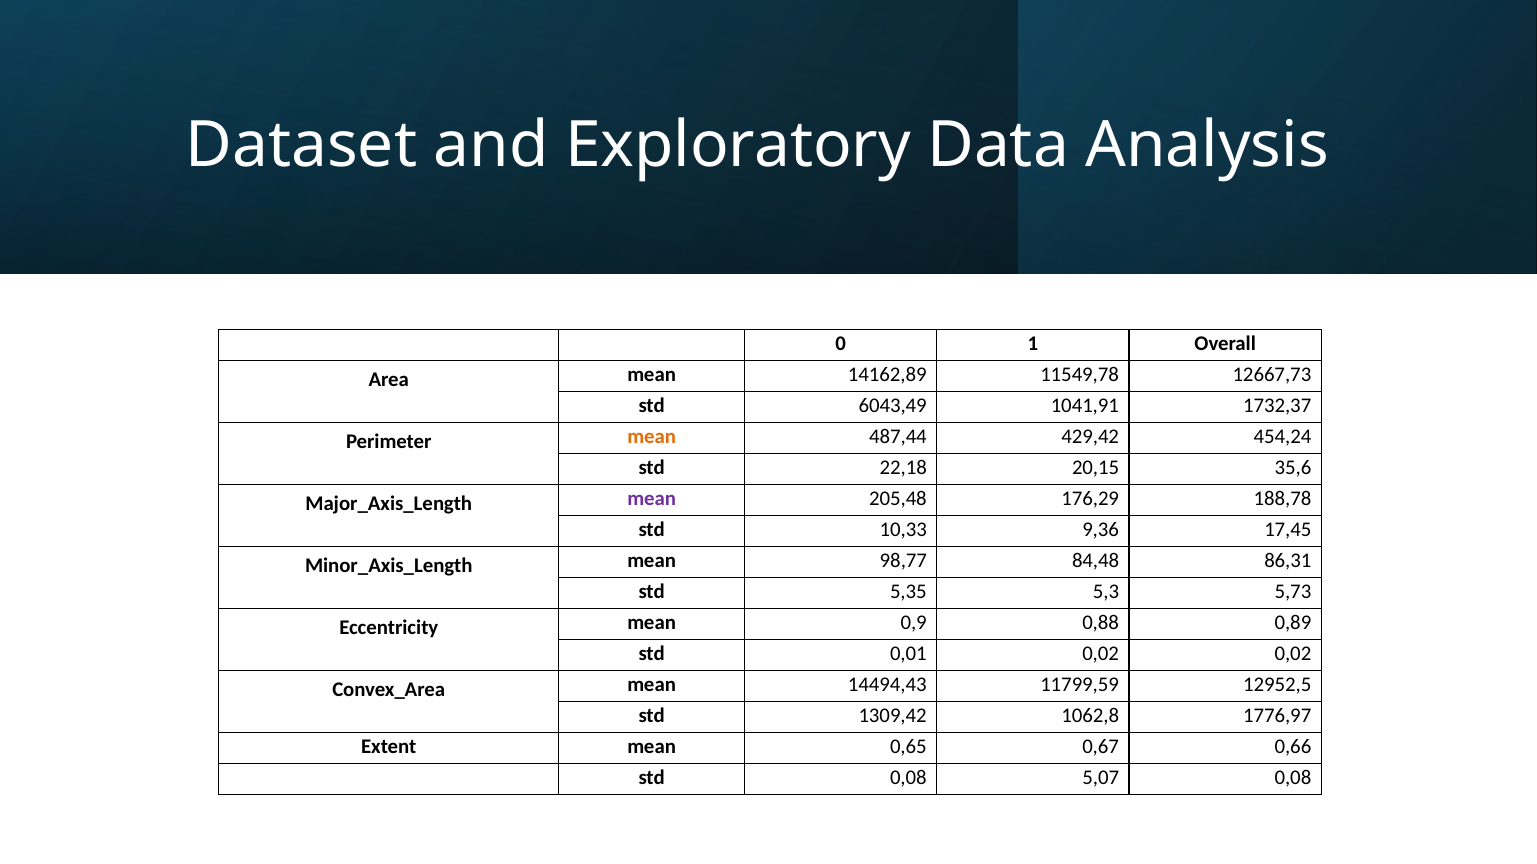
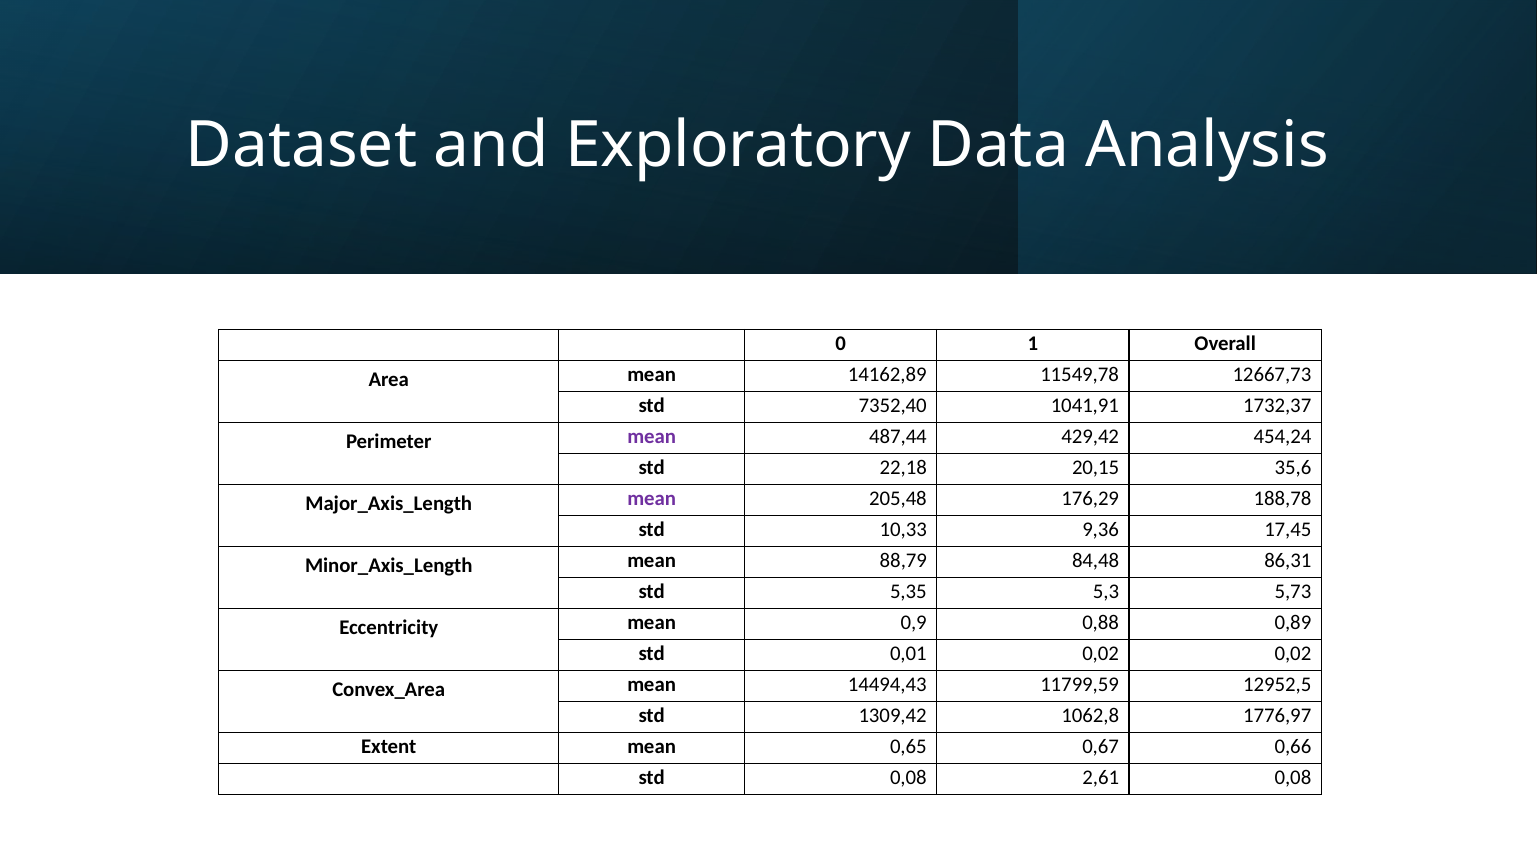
6043,49: 6043,49 -> 7352,40
mean at (652, 437) colour: orange -> purple
98,77: 98,77 -> 88,79
5,07: 5,07 -> 2,61
